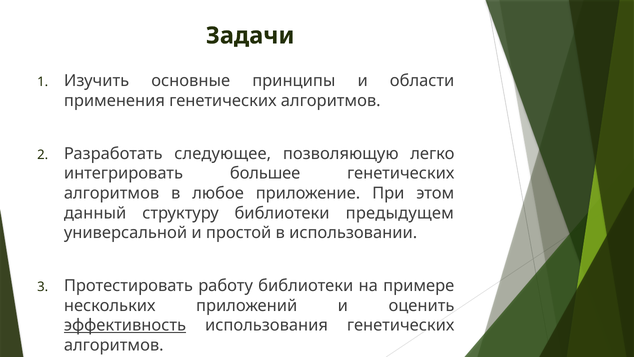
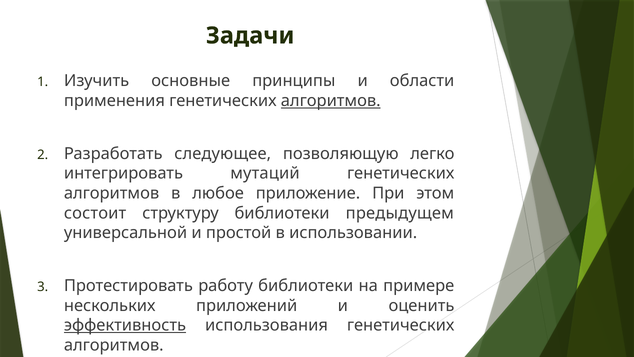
алгоритмов at (331, 101) underline: none -> present
большее: большее -> мутаций
данный: данный -> состоит
